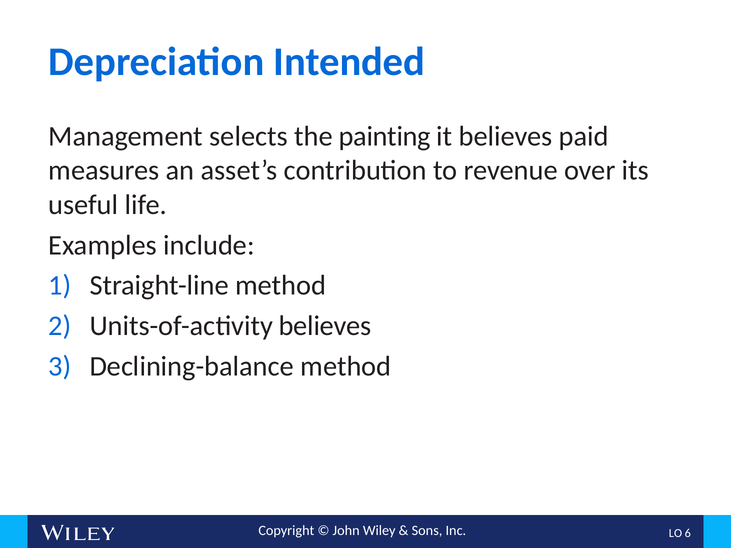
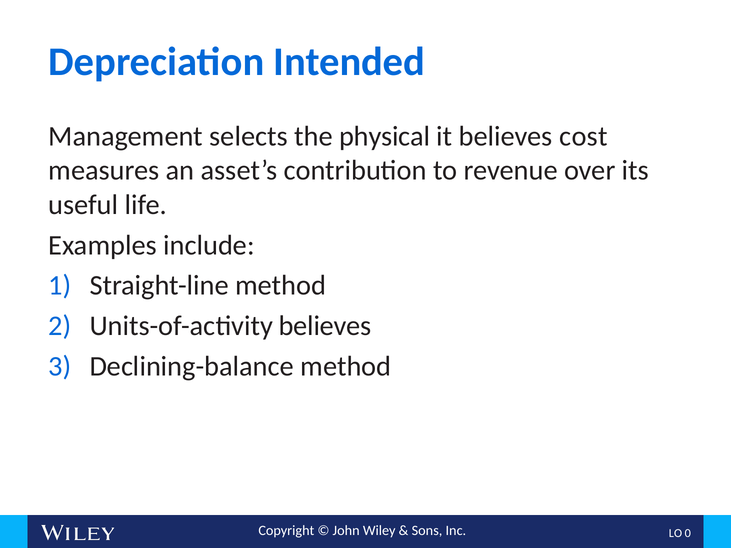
painting: painting -> physical
paid: paid -> cost
6: 6 -> 0
